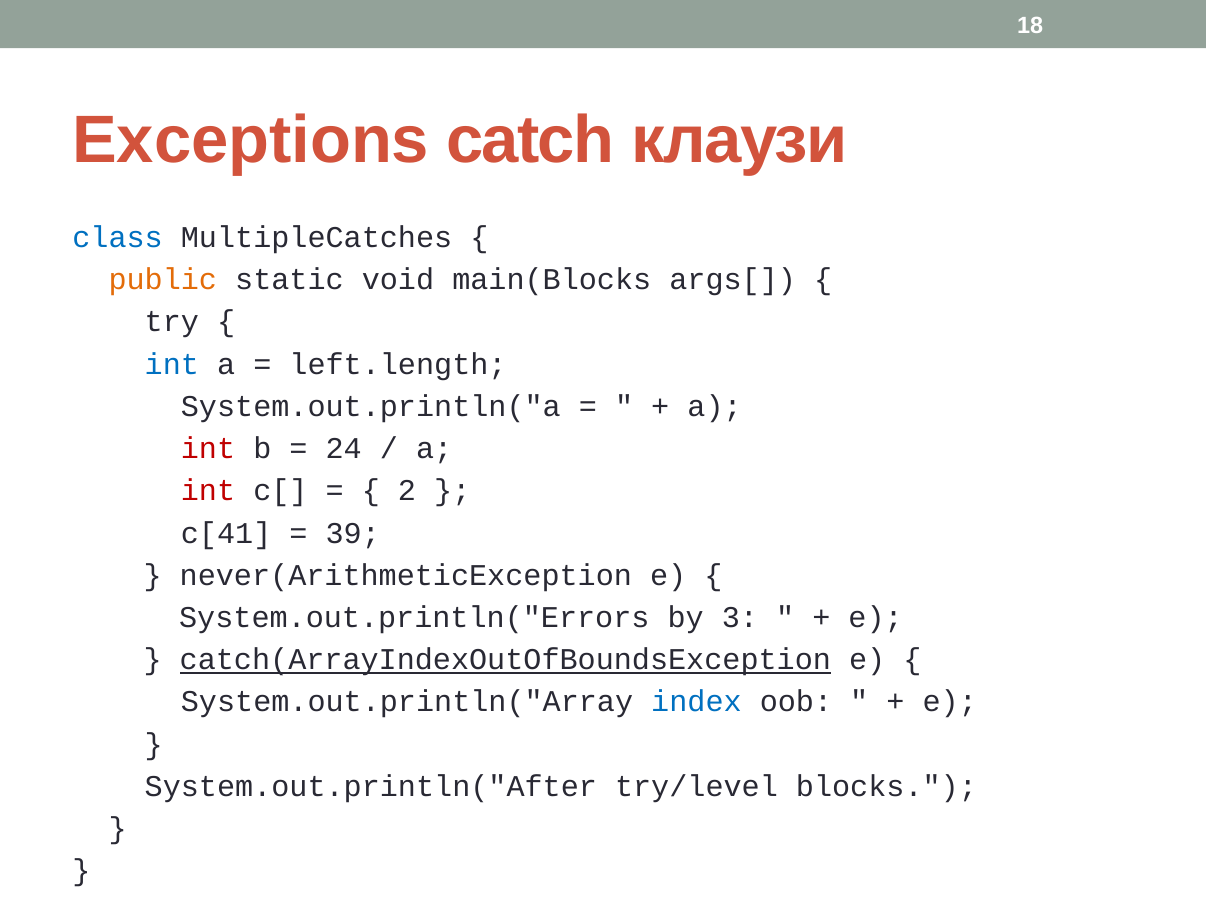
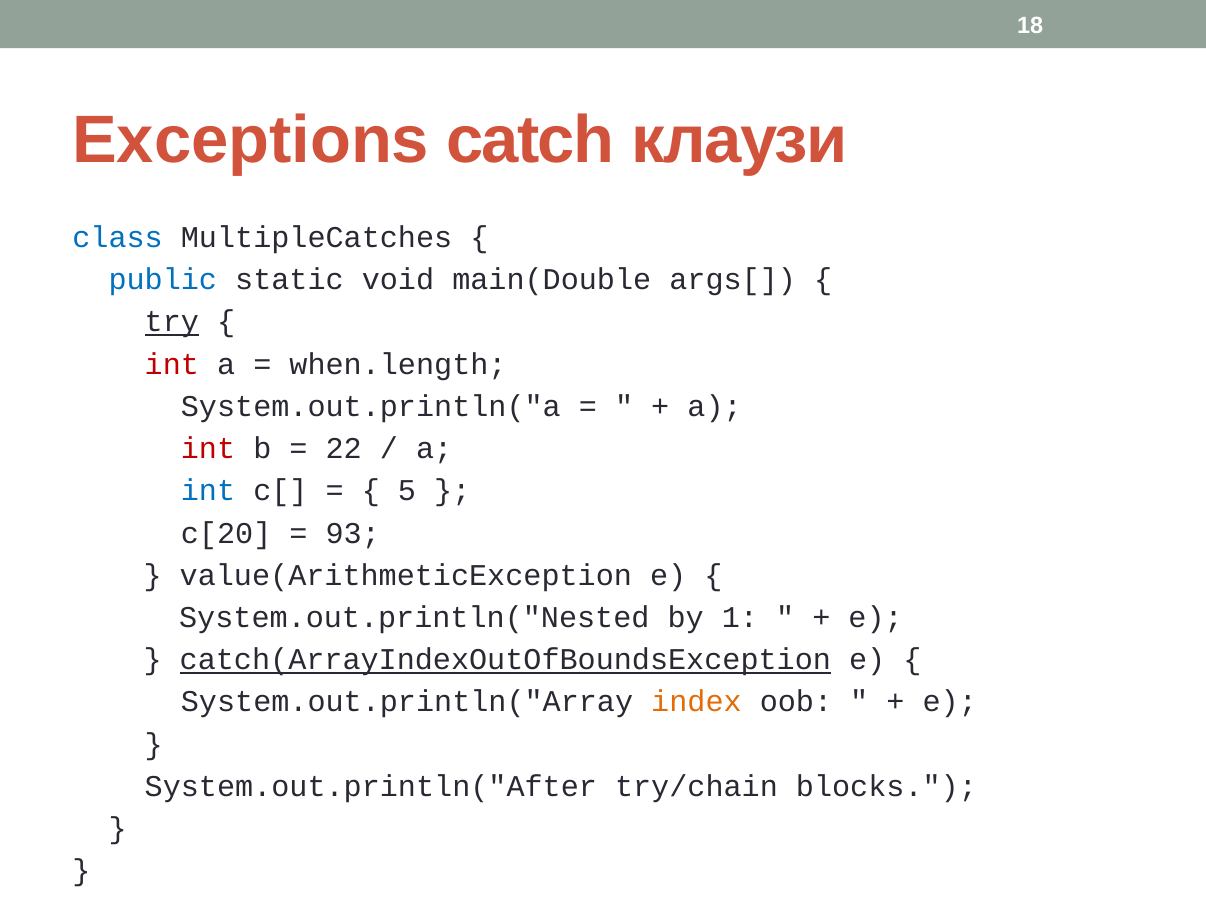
public colour: orange -> blue
main(Blocks: main(Blocks -> main(Double
try underline: none -> present
int at (172, 364) colour: blue -> red
left.length: left.length -> when.length
24: 24 -> 22
int at (208, 491) colour: red -> blue
2: 2 -> 5
c[41: c[41 -> c[20
39: 39 -> 93
never(ArithmeticException: never(ArithmeticException -> value(ArithmeticException
System.out.println("Errors: System.out.println("Errors -> System.out.println("Nested
3: 3 -> 1
index colour: blue -> orange
try/level: try/level -> try/chain
